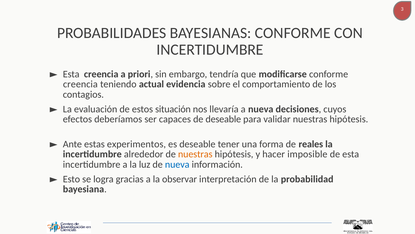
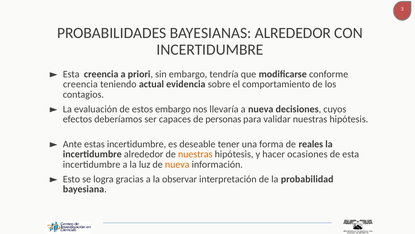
BAYESIANAS CONFORME: CONFORME -> ALREDEDOR
estos situación: situación -> embargo
de deseable: deseable -> personas
estas experimentos: experimentos -> incertidumbre
imposible: imposible -> ocasiones
nueva at (177, 164) colour: blue -> orange
